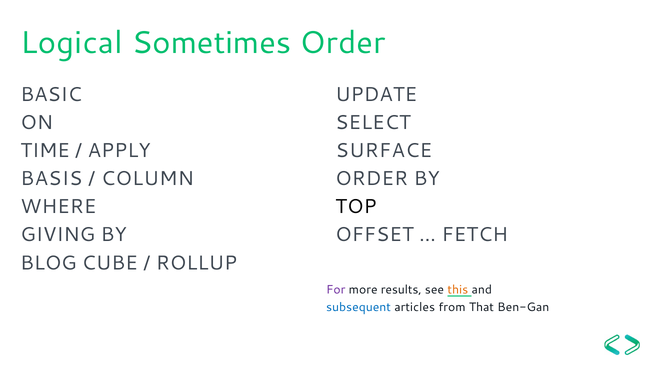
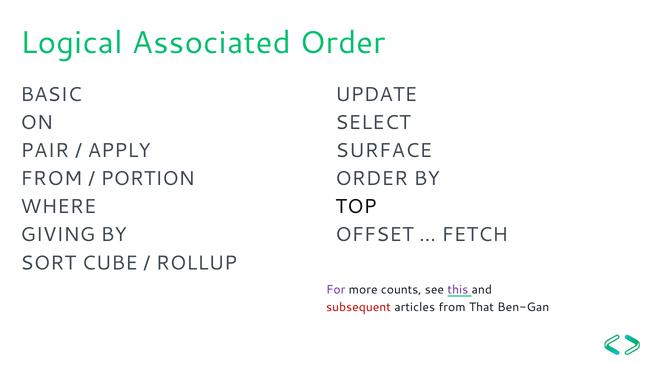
Sometimes: Sometimes -> Associated
TIME: TIME -> PAIR
BASIS at (51, 179): BASIS -> FROM
COLUMN: COLUMN -> PORTION
BLOG: BLOG -> SORT
results: results -> counts
this colour: orange -> purple
subsequent colour: blue -> red
